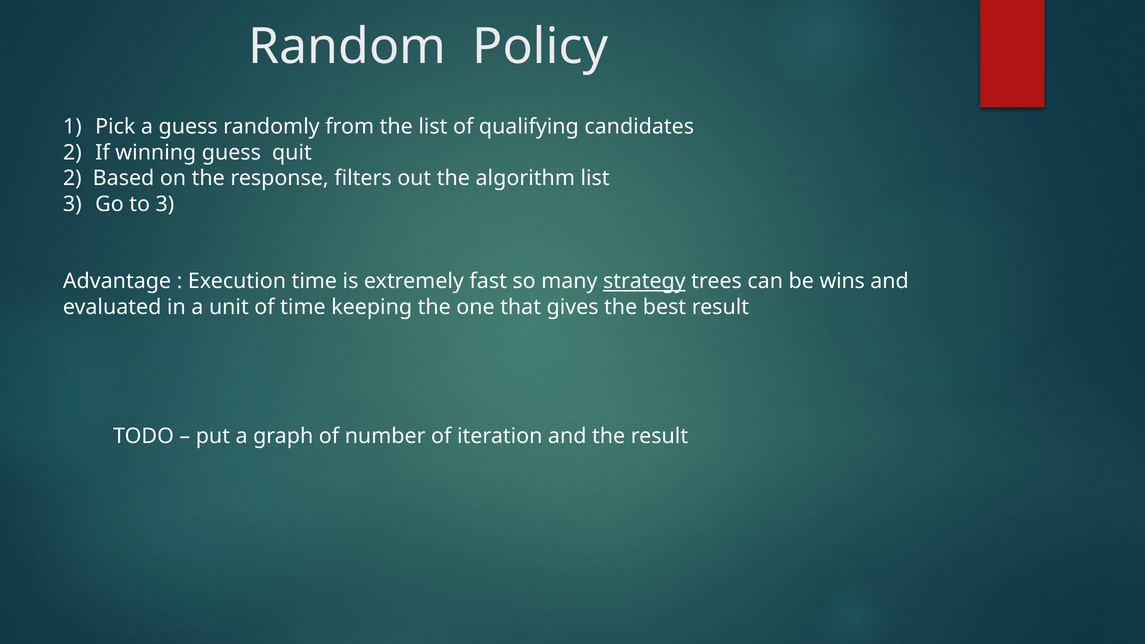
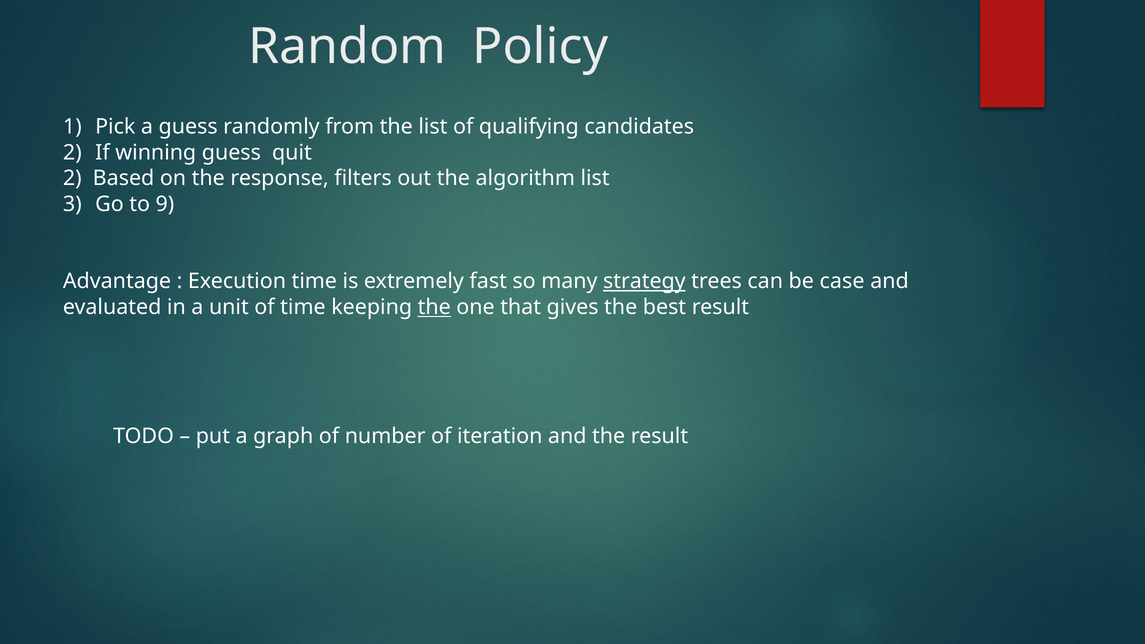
to 3: 3 -> 9
wins: wins -> case
the at (434, 307) underline: none -> present
